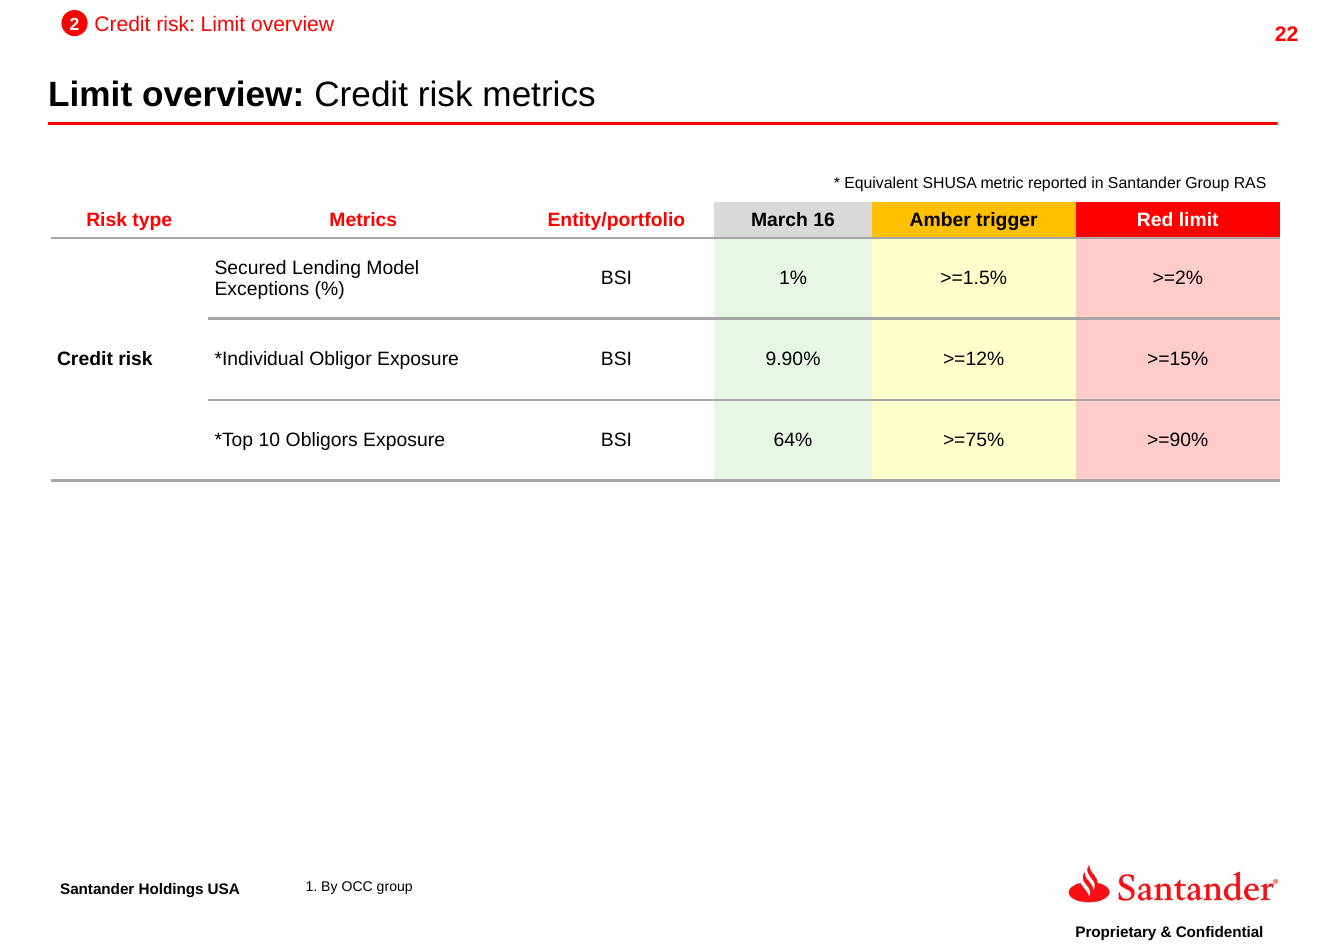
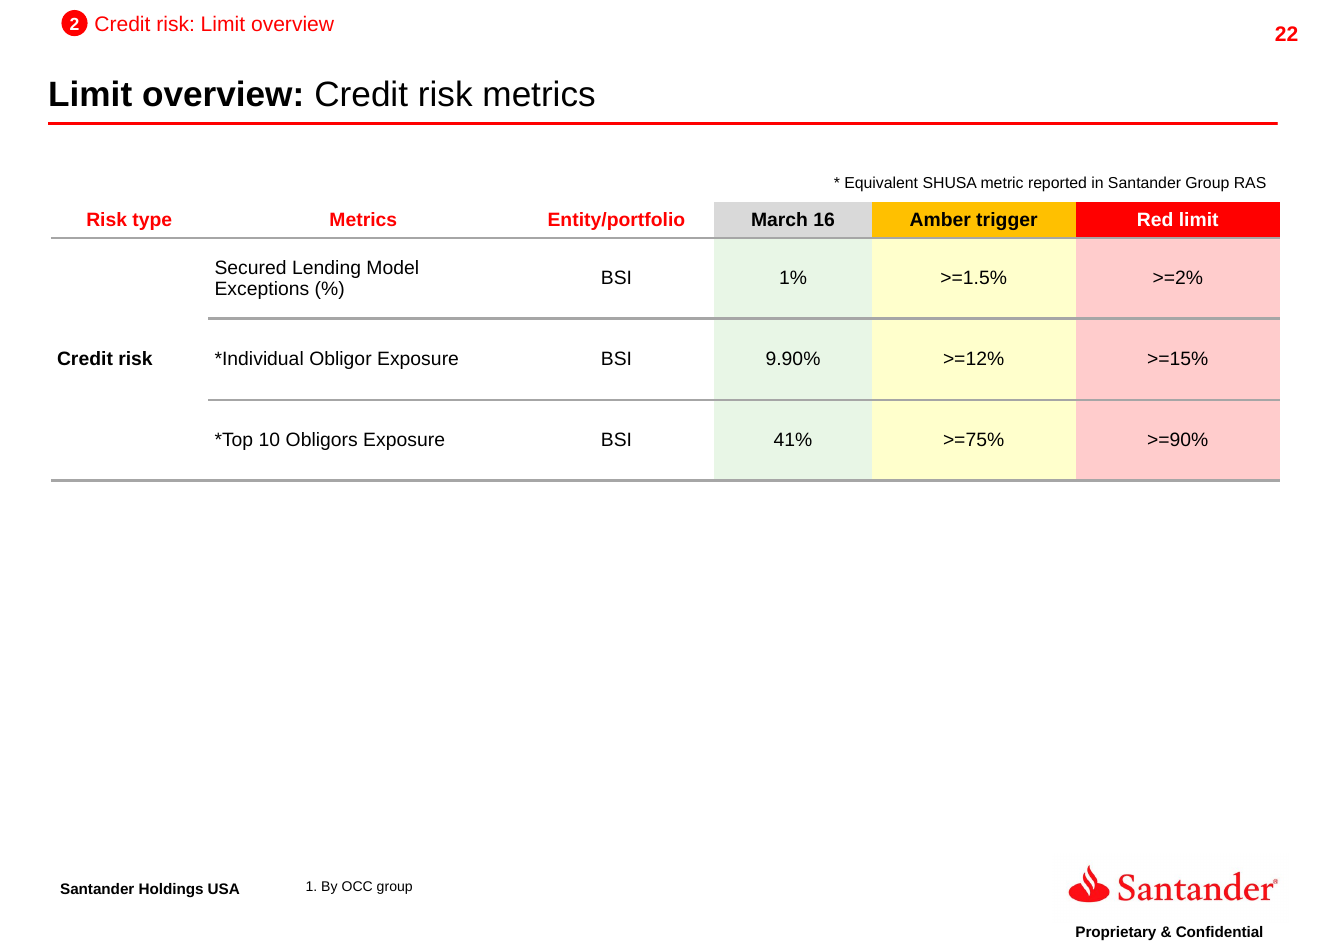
64%: 64% -> 41%
